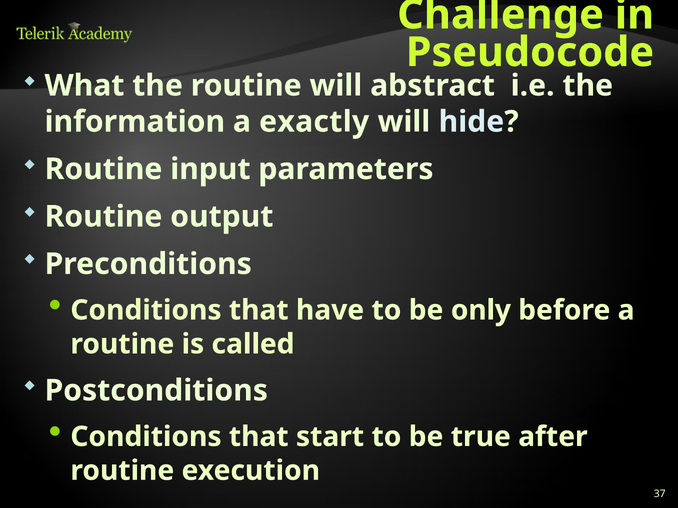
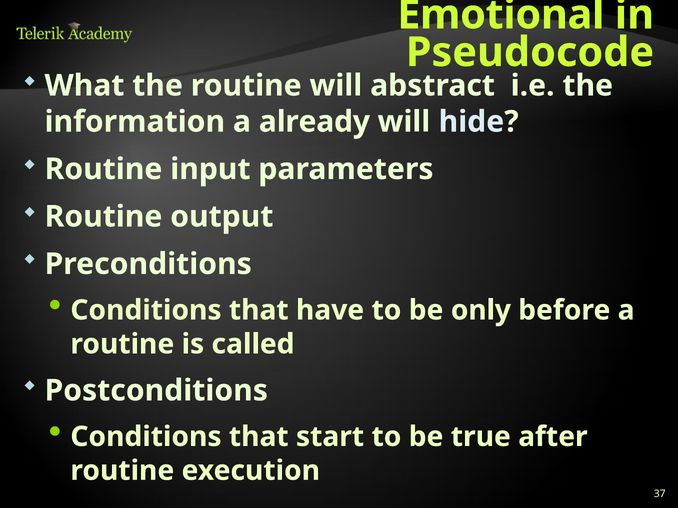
Challenge: Challenge -> Emotional
exactly: exactly -> already
